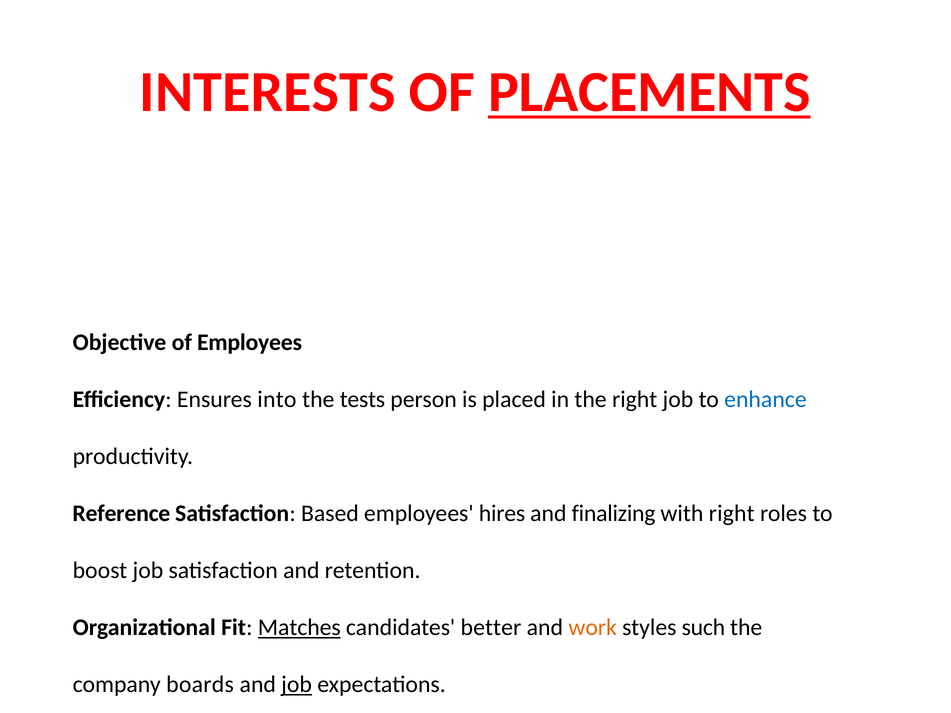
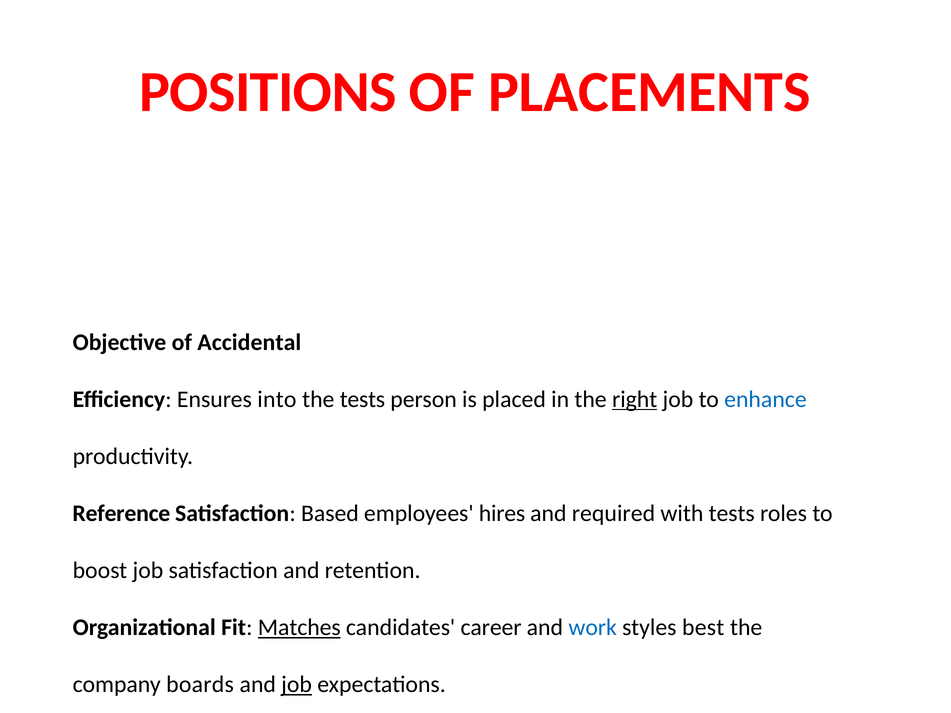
INTERESTS: INTERESTS -> POSITIONS
PLACEMENTS underline: present -> none
of Employees: Employees -> Accidental
right at (635, 399) underline: none -> present
finalizing: finalizing -> required
with right: right -> tests
better: better -> career
work colour: orange -> blue
such: such -> best
